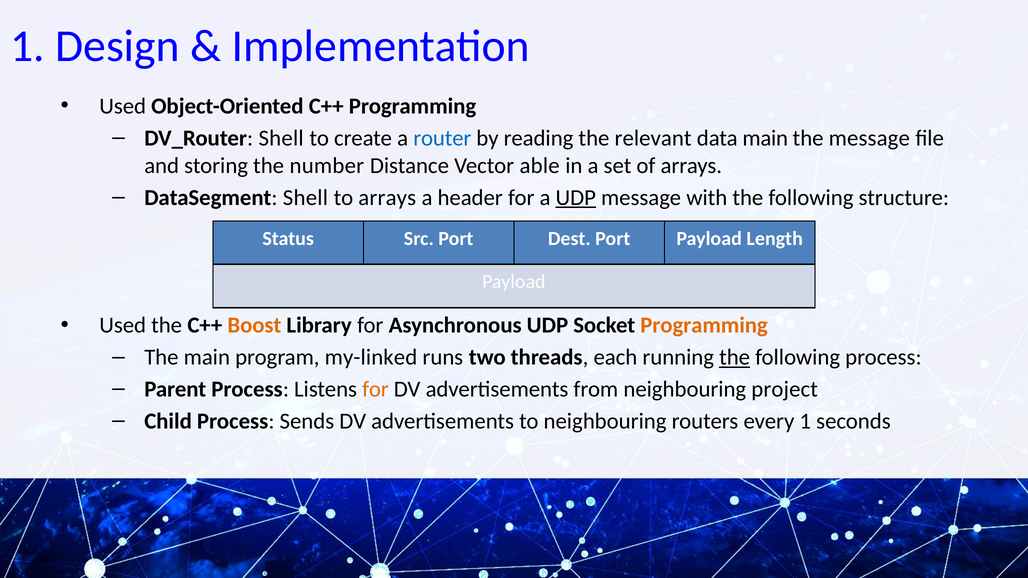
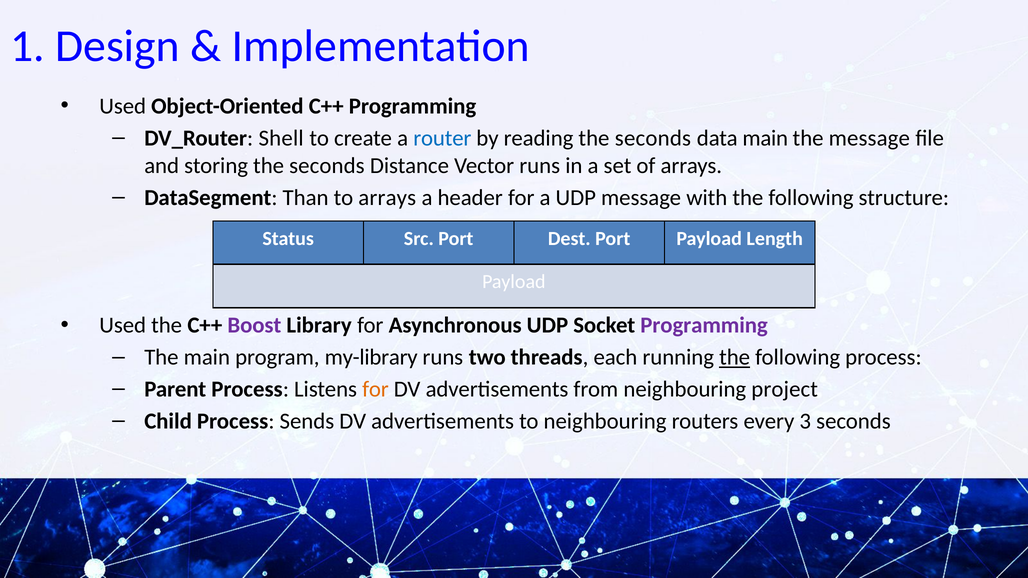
reading the relevant: relevant -> seconds
storing the number: number -> seconds
Vector able: able -> runs
DataSegment Shell: Shell -> Than
UDP at (576, 198) underline: present -> none
Boost colour: orange -> purple
Programming at (704, 326) colour: orange -> purple
my-linked: my-linked -> my-library
every 1: 1 -> 3
